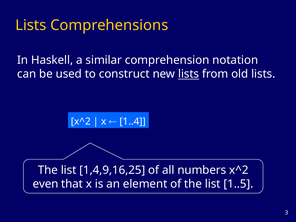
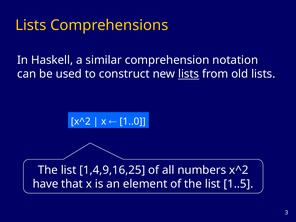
1..4: 1..4 -> 1..0
even: even -> have
